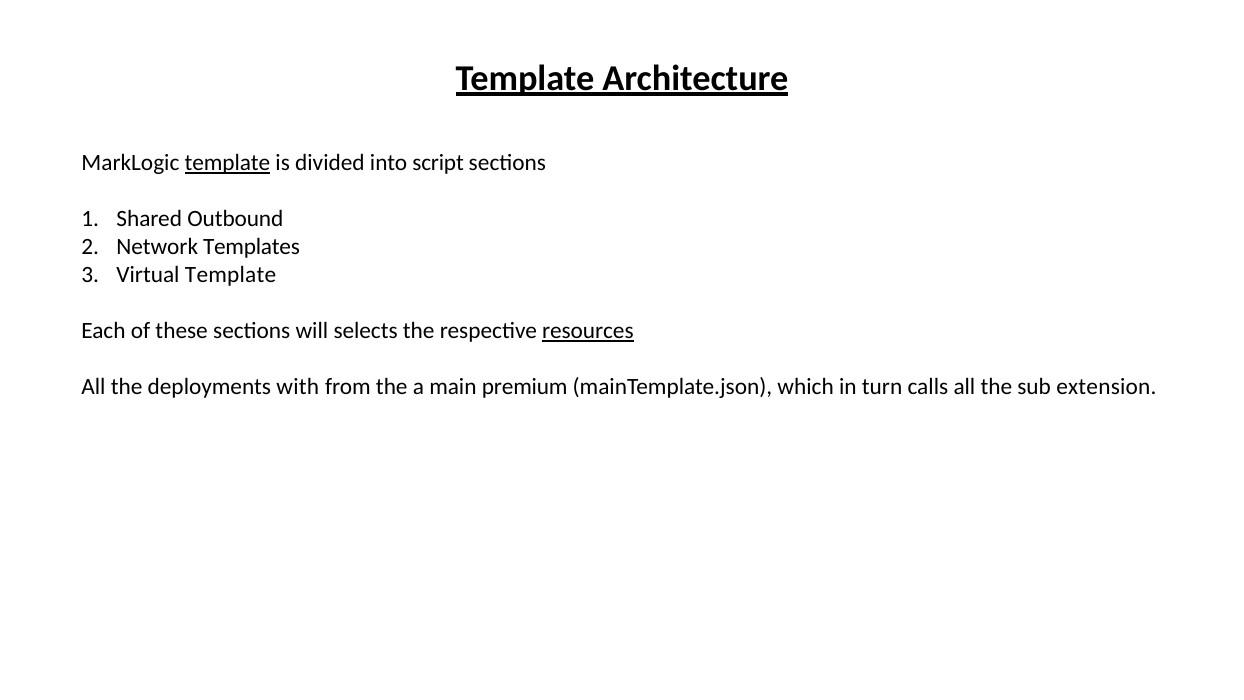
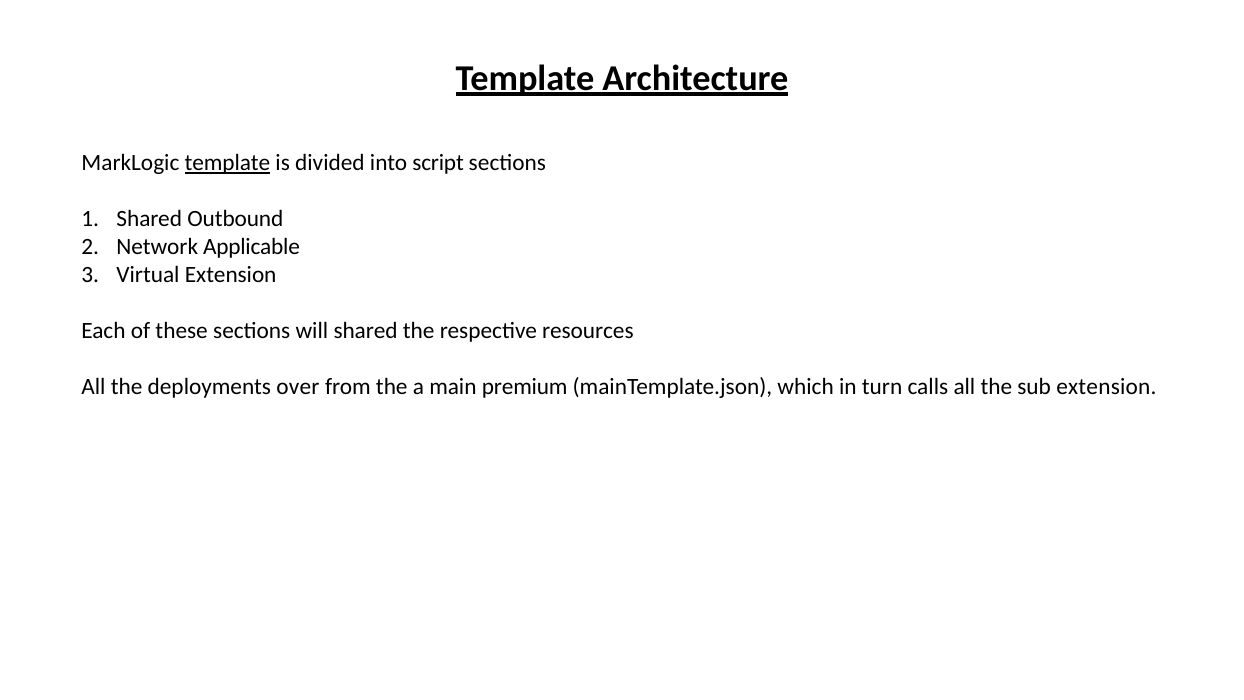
Templates: Templates -> Applicable
Virtual Template: Template -> Extension
will selects: selects -> shared
resources underline: present -> none
with: with -> over
